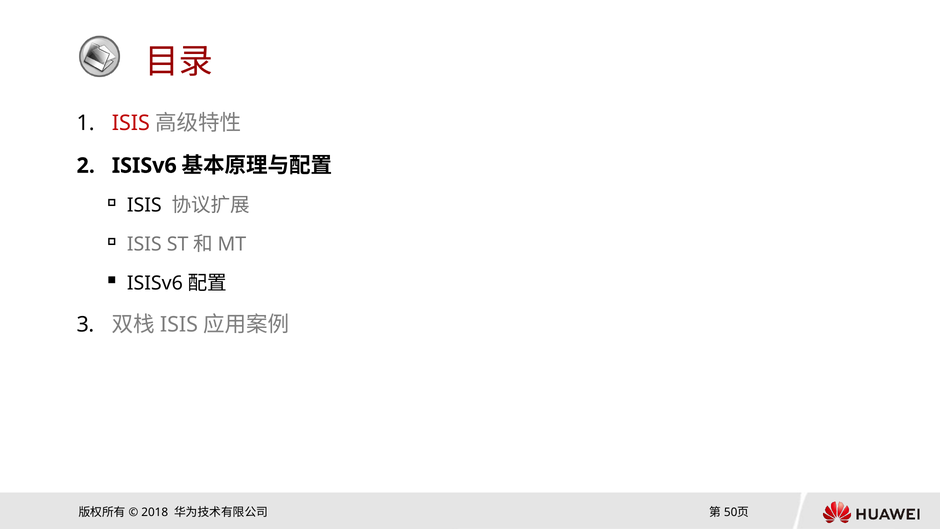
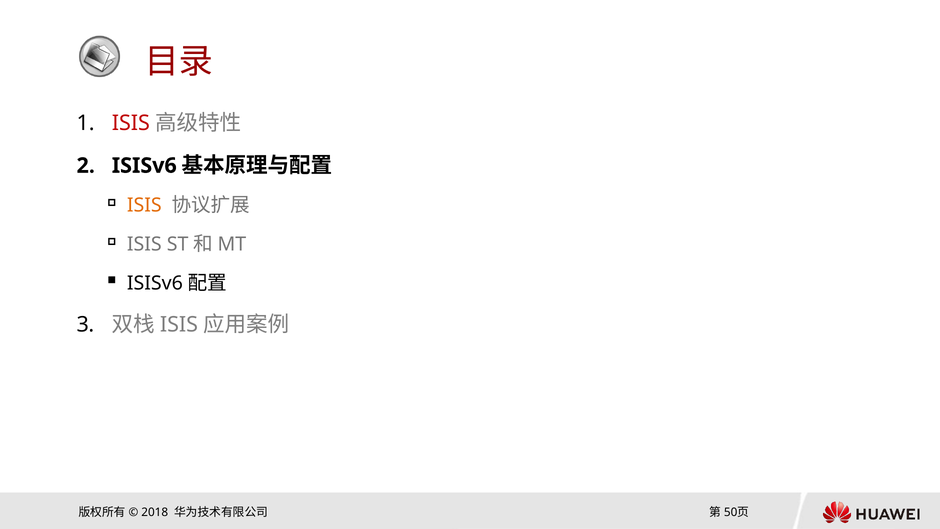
ISIS at (144, 205) colour: black -> orange
